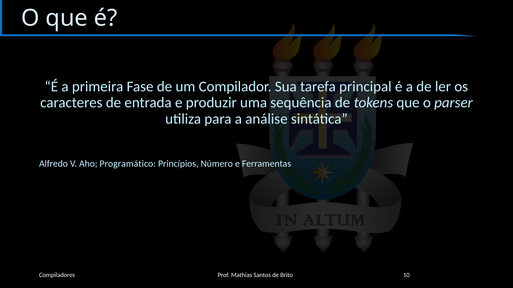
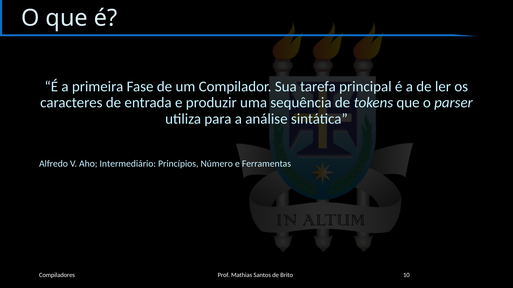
Programático: Programático -> Intermediário
